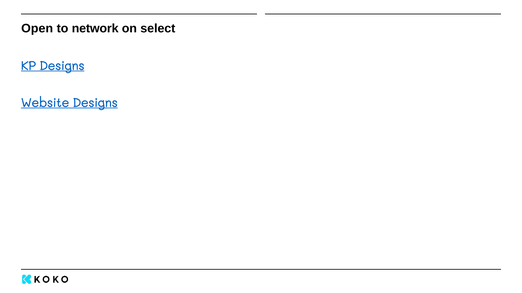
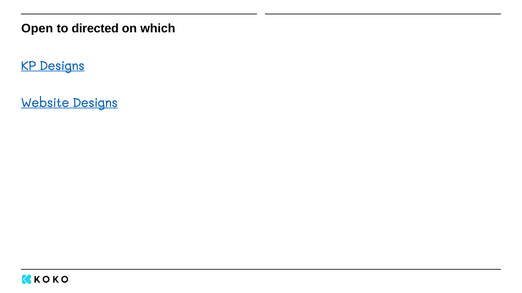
network: network -> directed
select: select -> which
